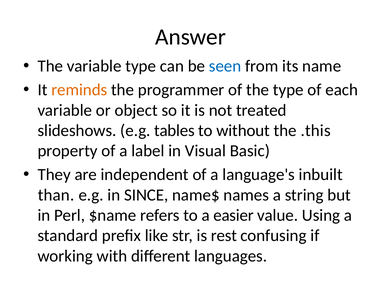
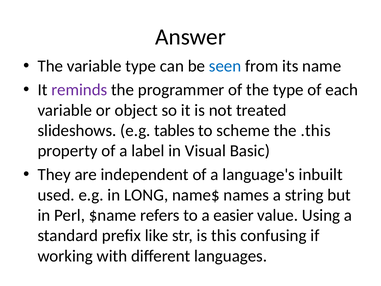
reminds colour: orange -> purple
without: without -> scheme
than: than -> used
SINCE: SINCE -> LONG
rest: rest -> this
